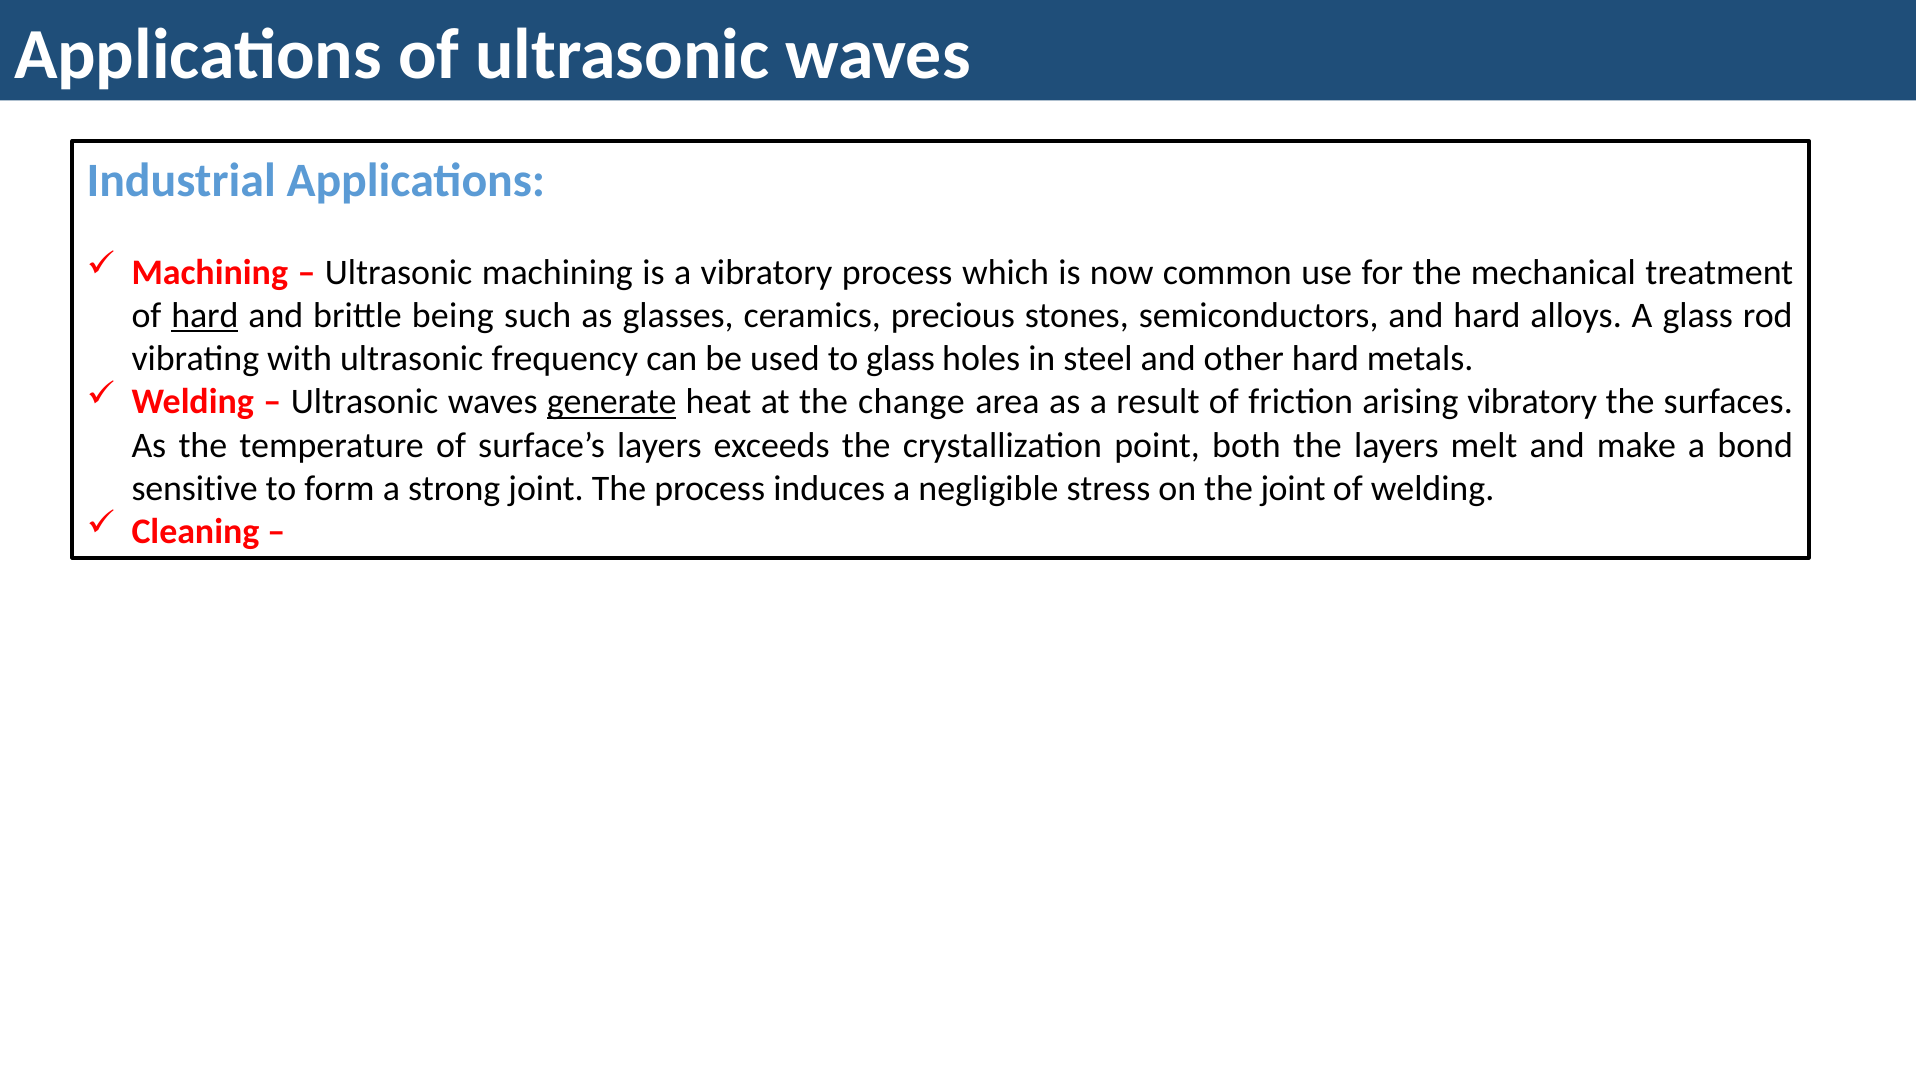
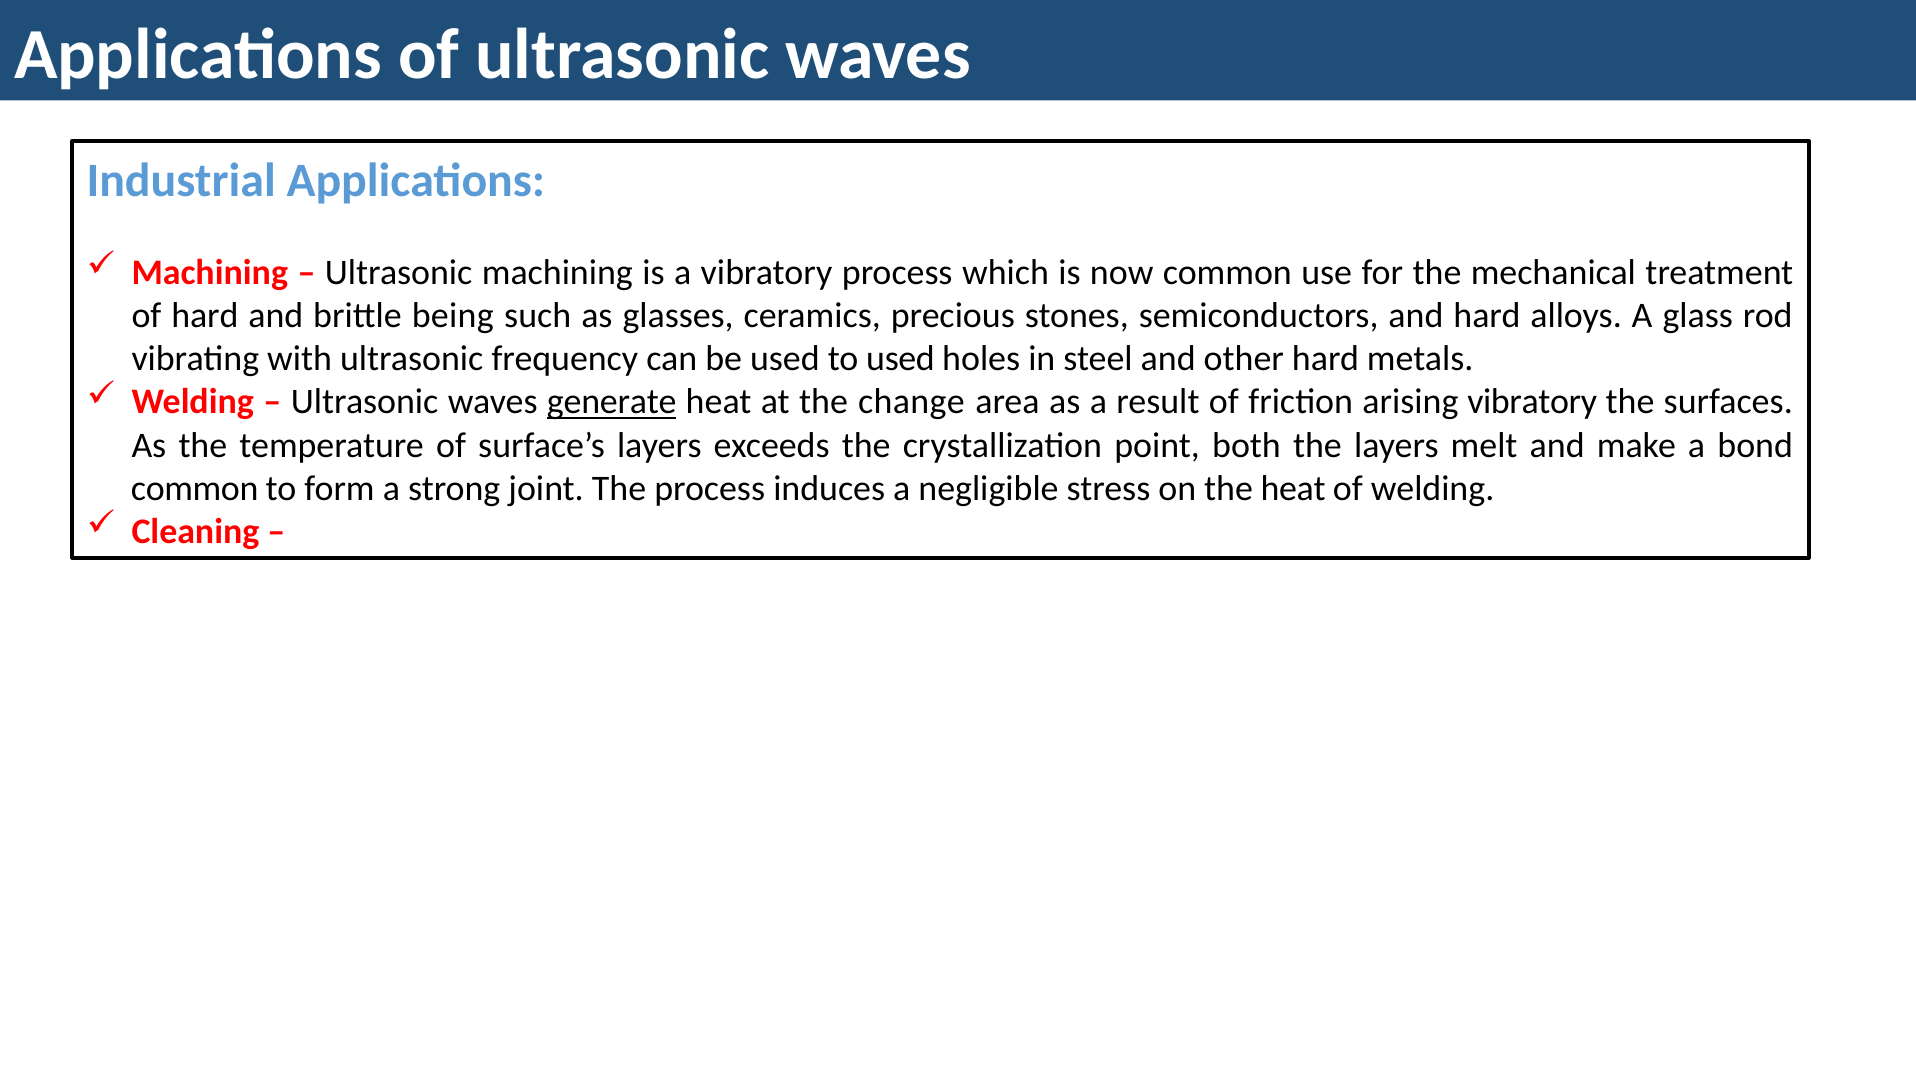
hard at (205, 316) underline: present -> none
to glass: glass -> used
sensitive at (195, 488): sensitive -> common
the joint: joint -> heat
